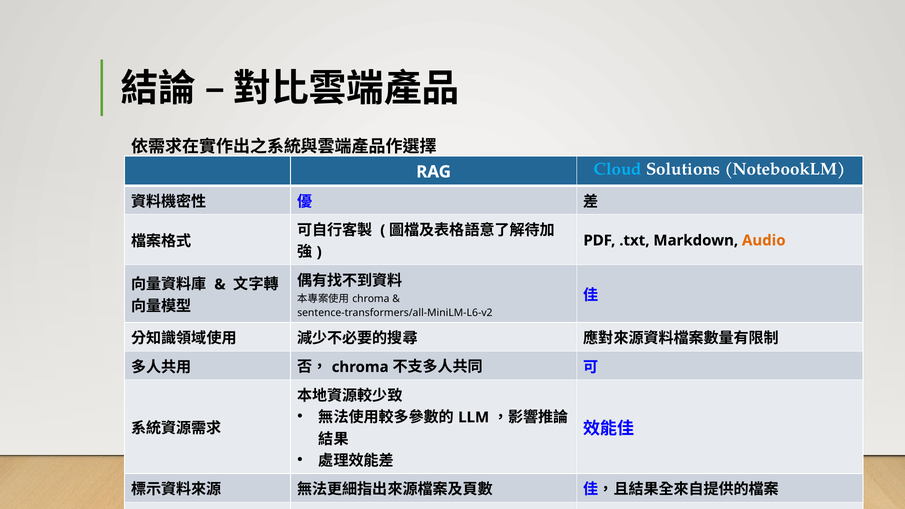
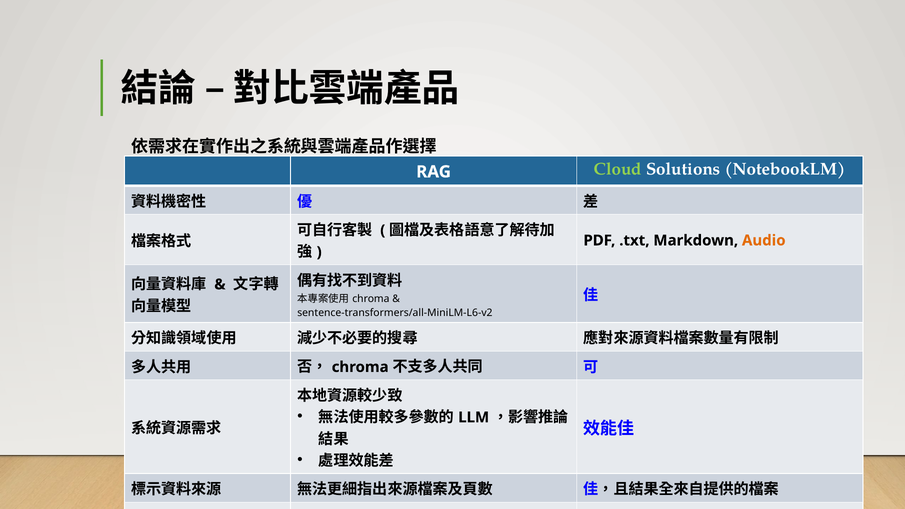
Cloud colour: light blue -> light green
